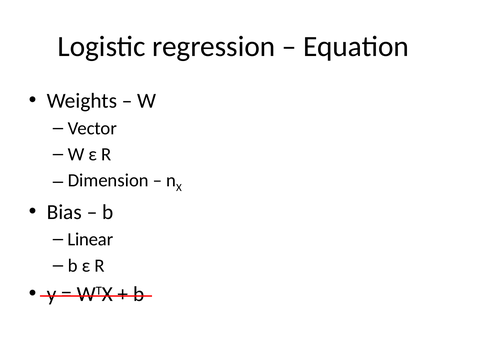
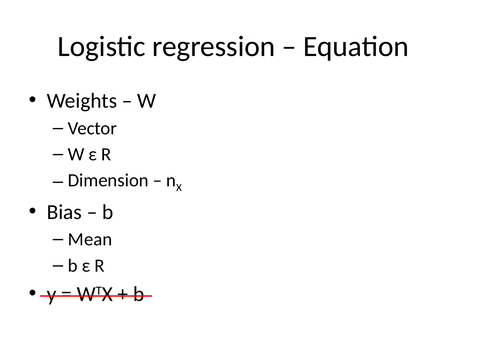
Linear: Linear -> Mean
